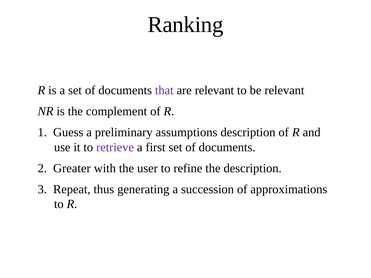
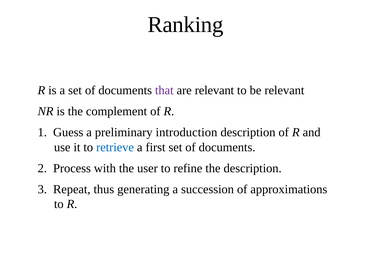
assumptions: assumptions -> introduction
retrieve colour: purple -> blue
Greater: Greater -> Process
